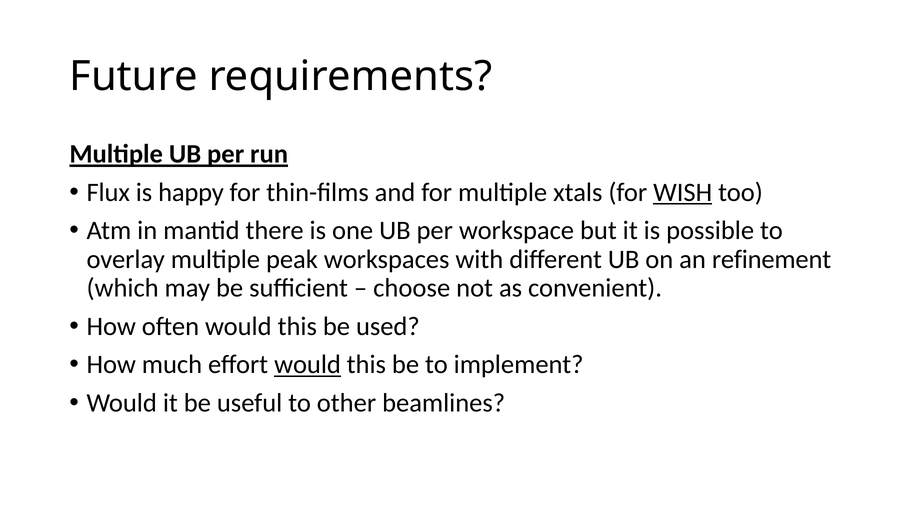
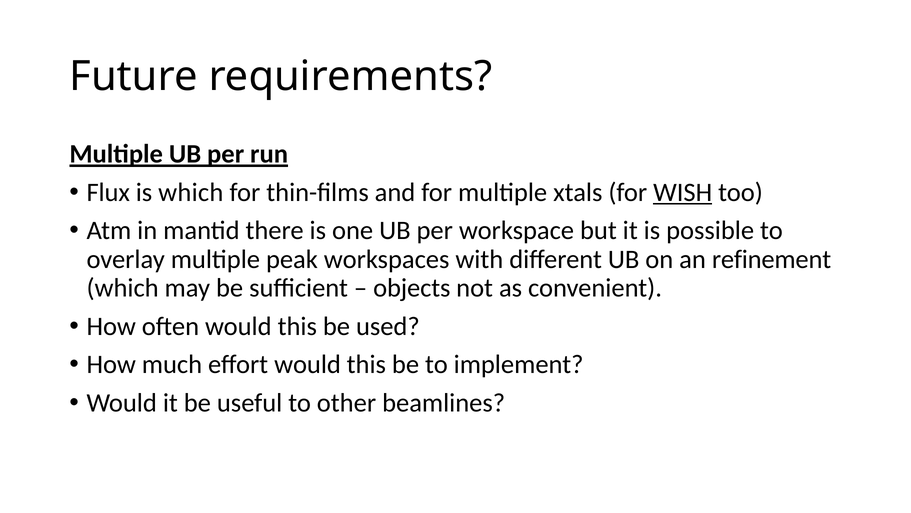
is happy: happy -> which
choose: choose -> objects
would at (307, 364) underline: present -> none
